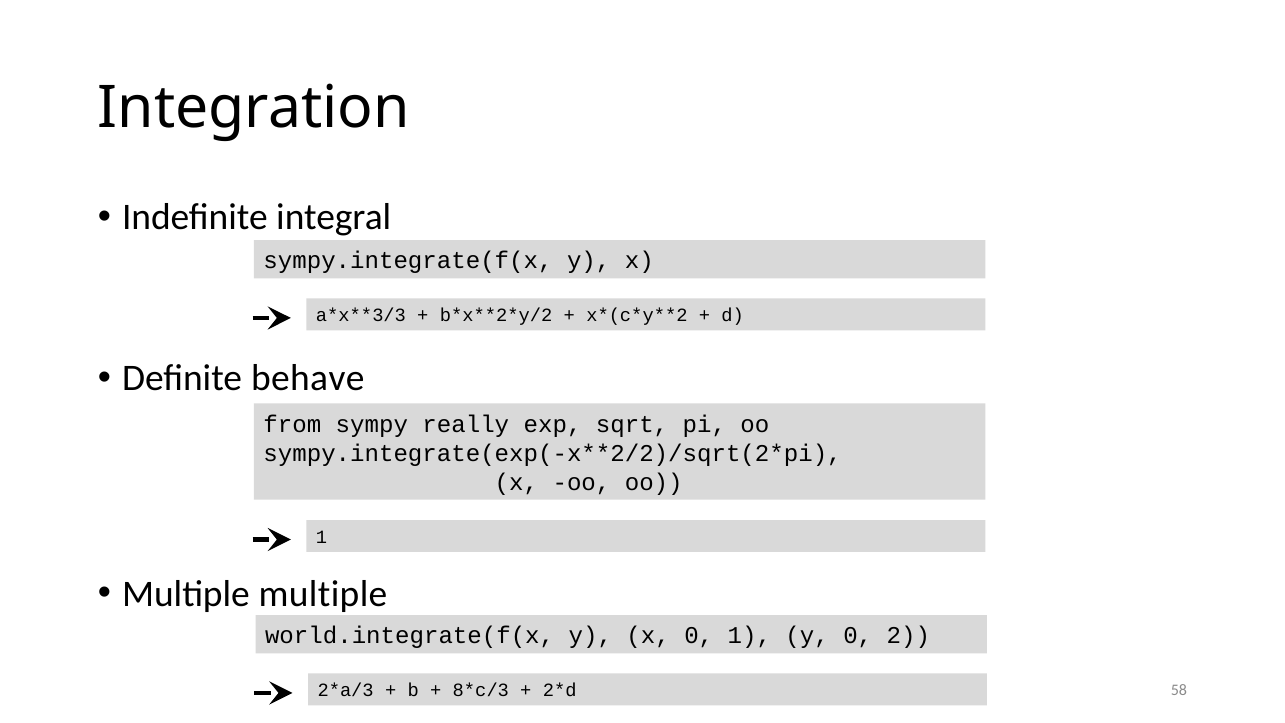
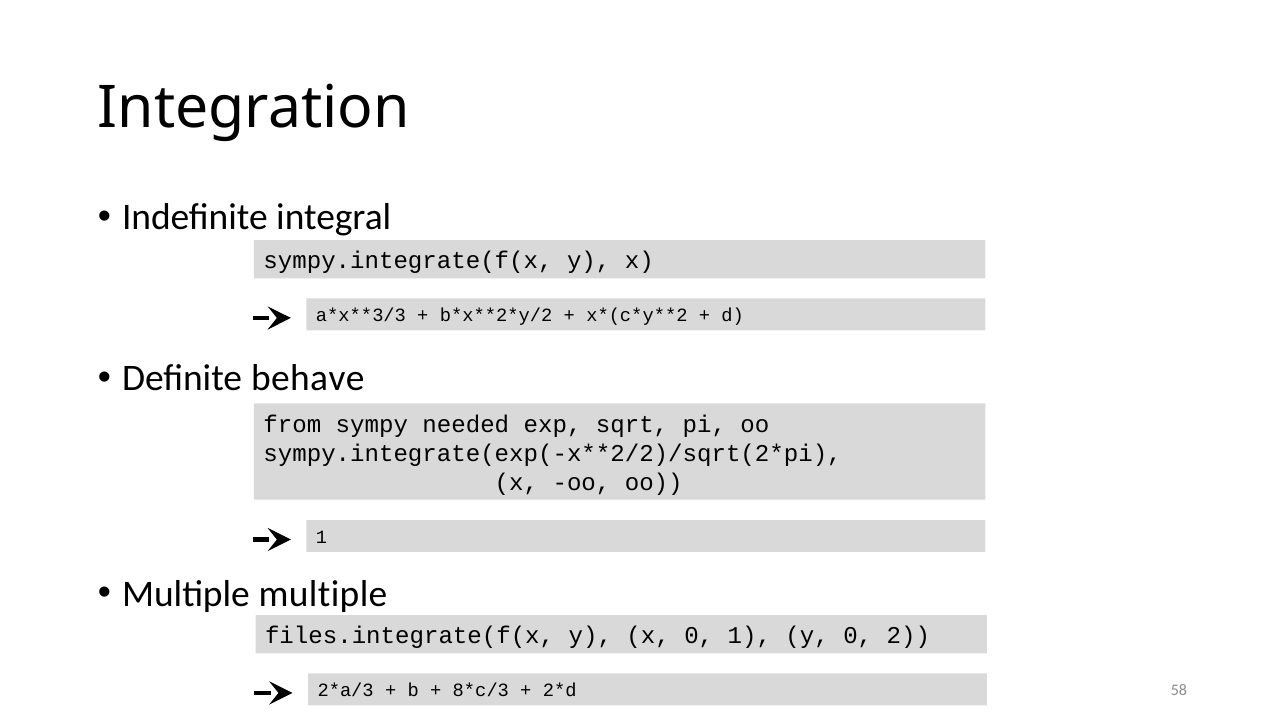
really: really -> needed
world.integrate(f(x: world.integrate(f(x -> files.integrate(f(x
